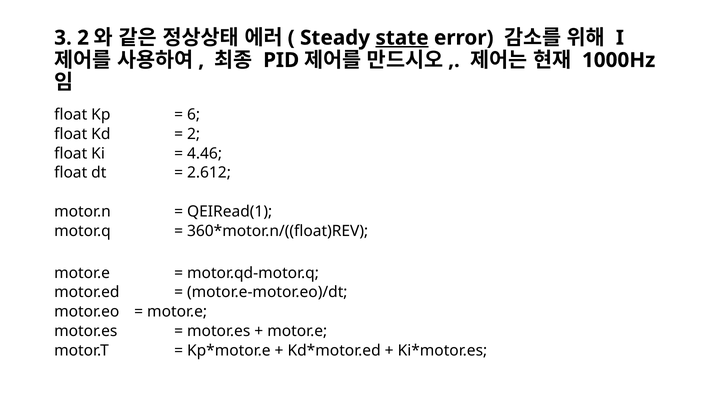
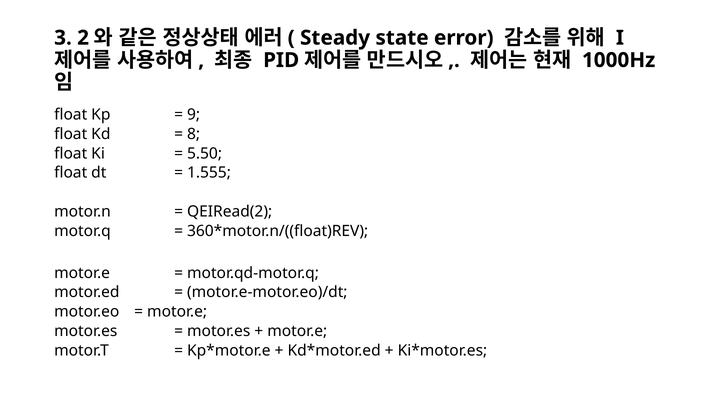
state underline: present -> none
6: 6 -> 9
2 at (194, 134): 2 -> 8
4.46: 4.46 -> 5.50
2.612: 2.612 -> 1.555
QEIRead(1: QEIRead(1 -> QEIRead(2
